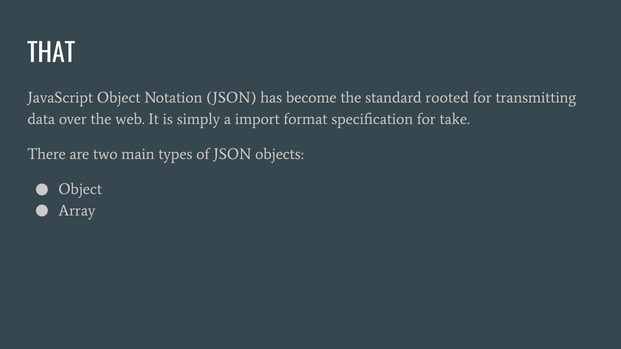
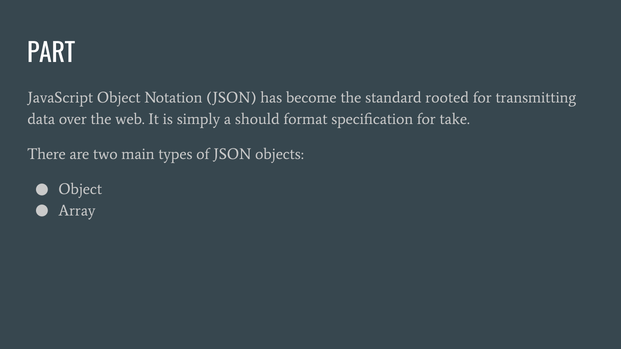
THAT: THAT -> PART
import: import -> should
